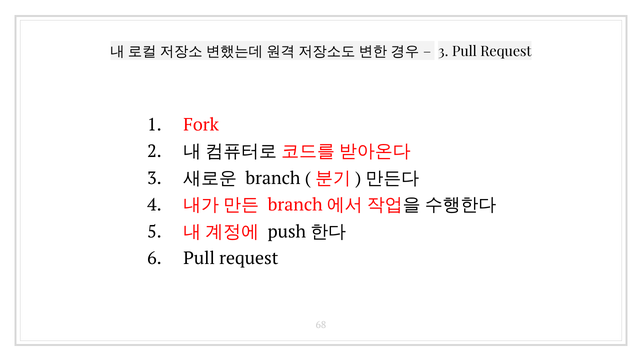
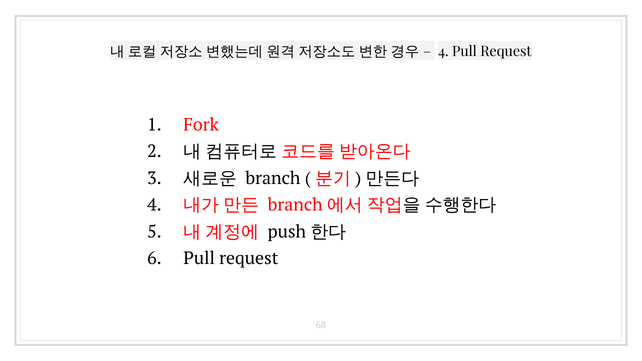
3 at (443, 52): 3 -> 4
